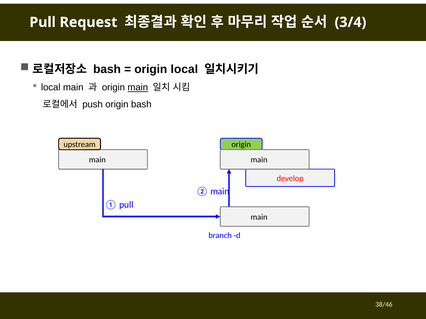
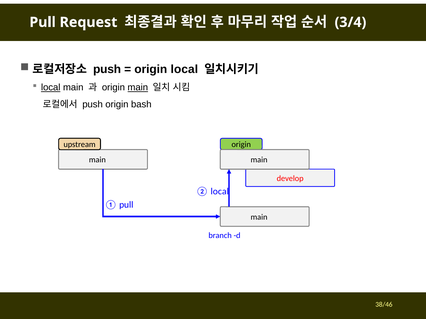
bash at (107, 69): bash -> push
local at (51, 88) underline: none -> present
② main: main -> local
